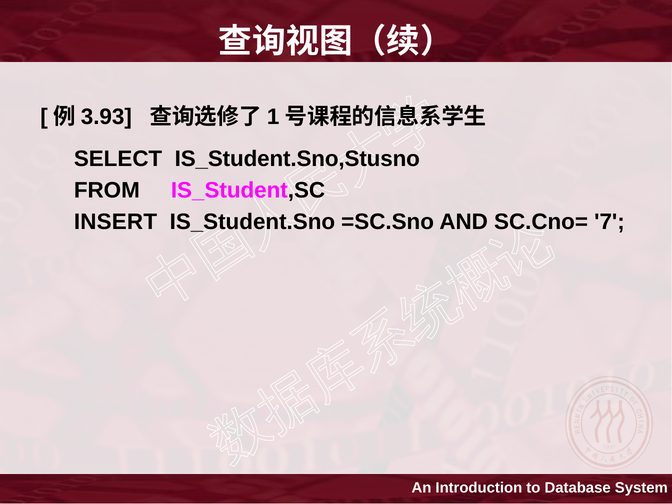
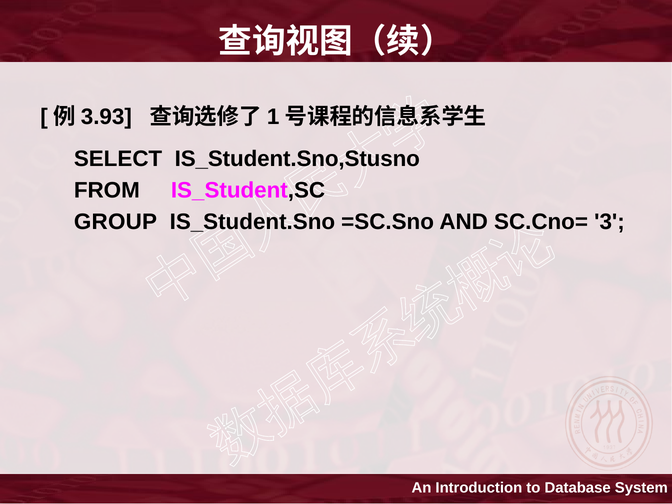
INSERT: INSERT -> GROUP
7: 7 -> 3
